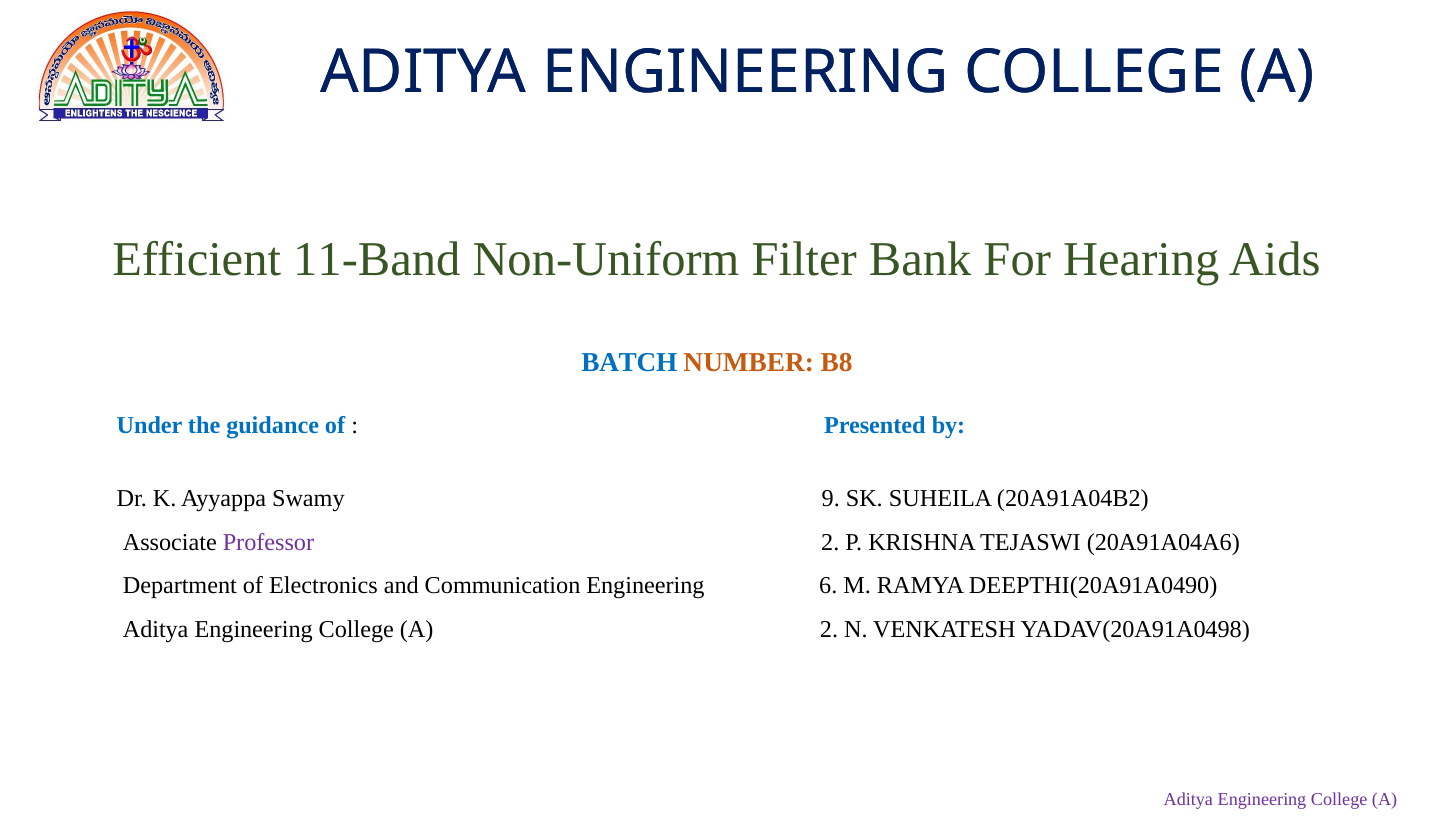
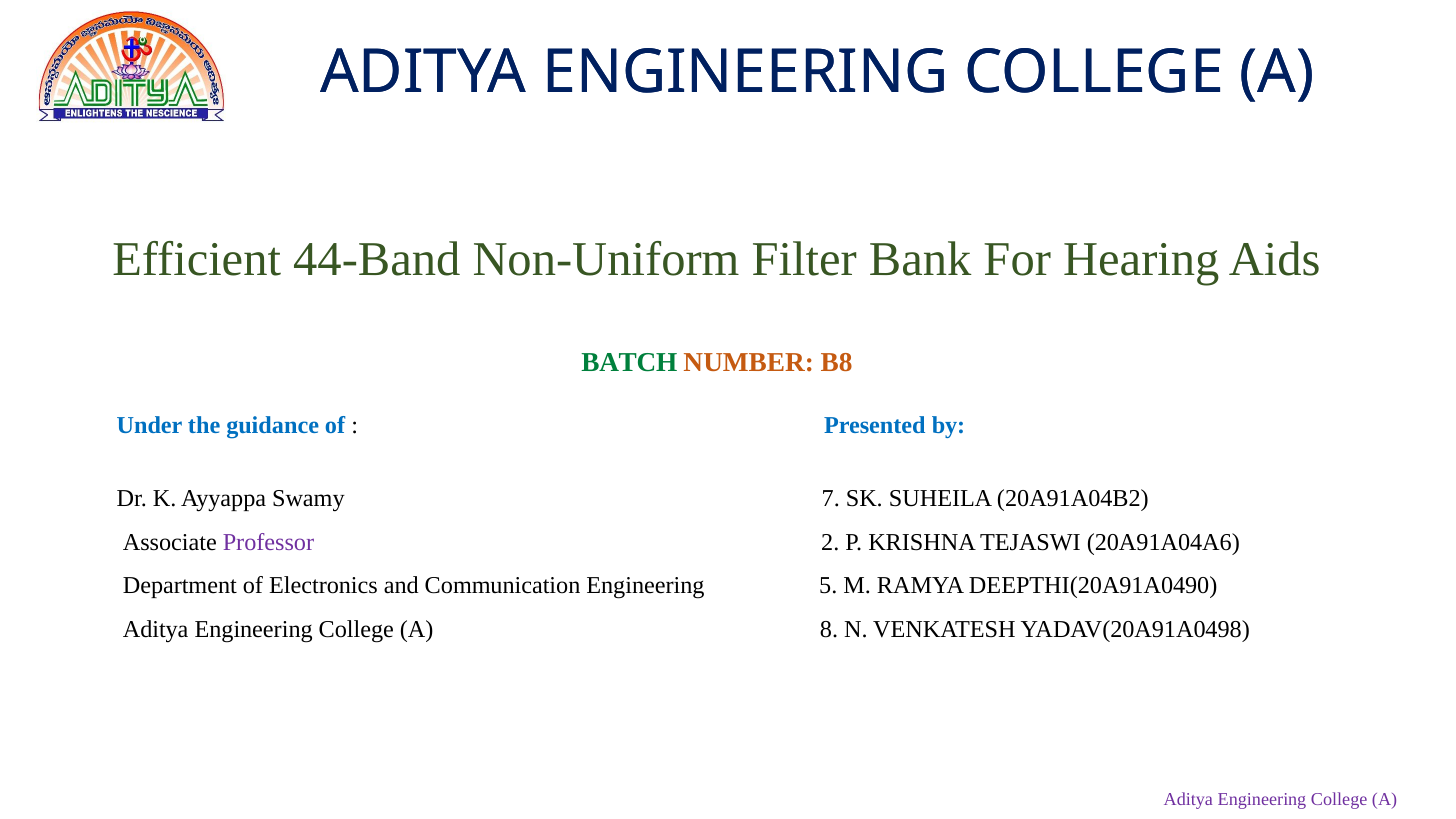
11-Band: 11-Band -> 44-Band
BATCH colour: blue -> green
9: 9 -> 7
6: 6 -> 5
A 2: 2 -> 8
